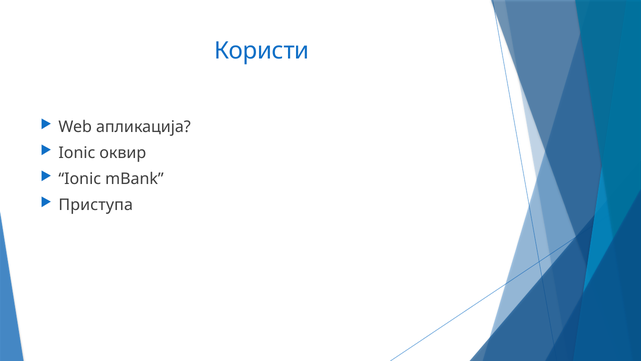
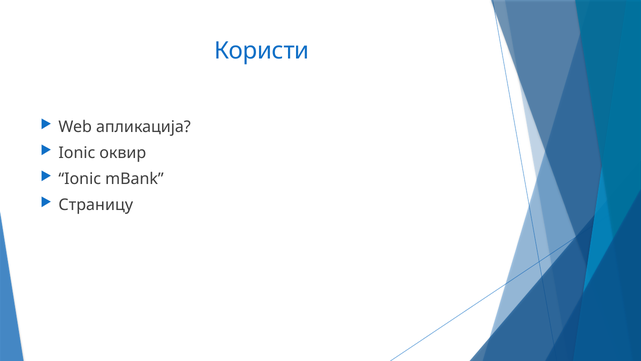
Приступа: Приступа -> Страницу
